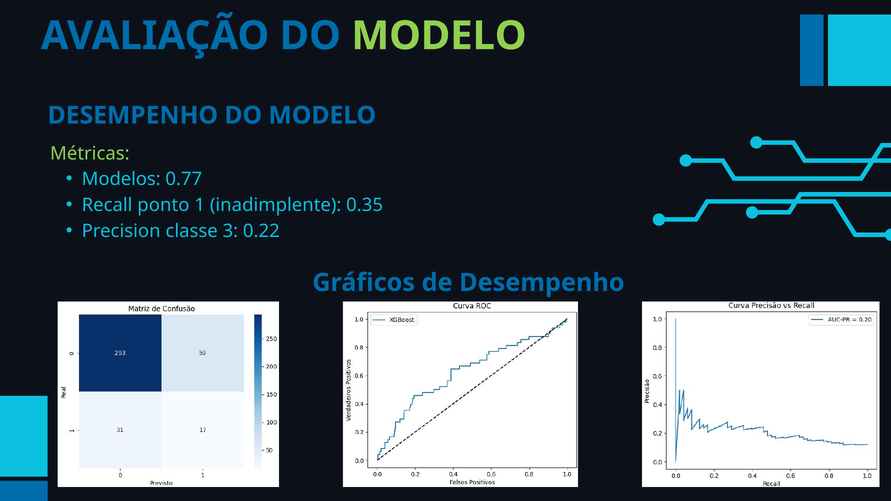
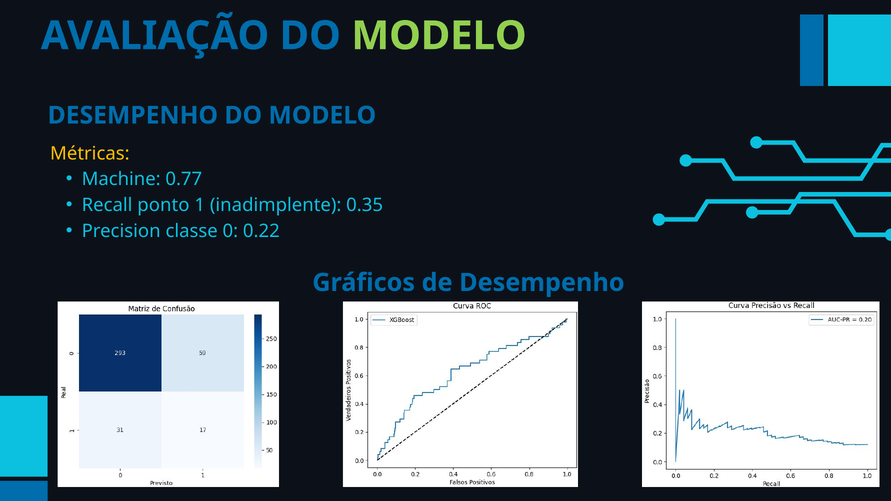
Métricas colour: light green -> yellow
Modelos: Modelos -> Machine
3: 3 -> 0
